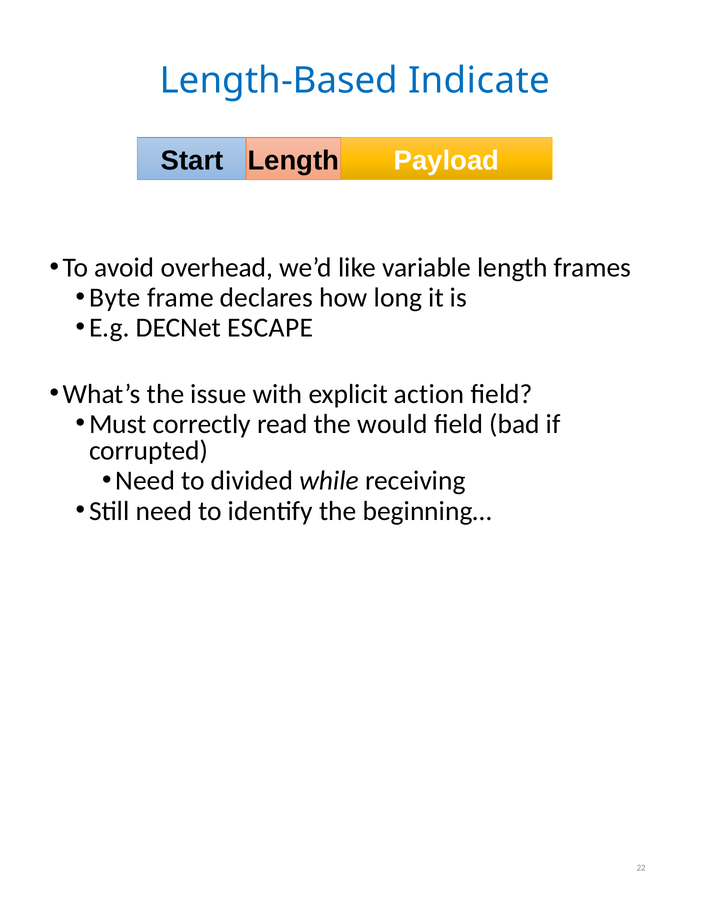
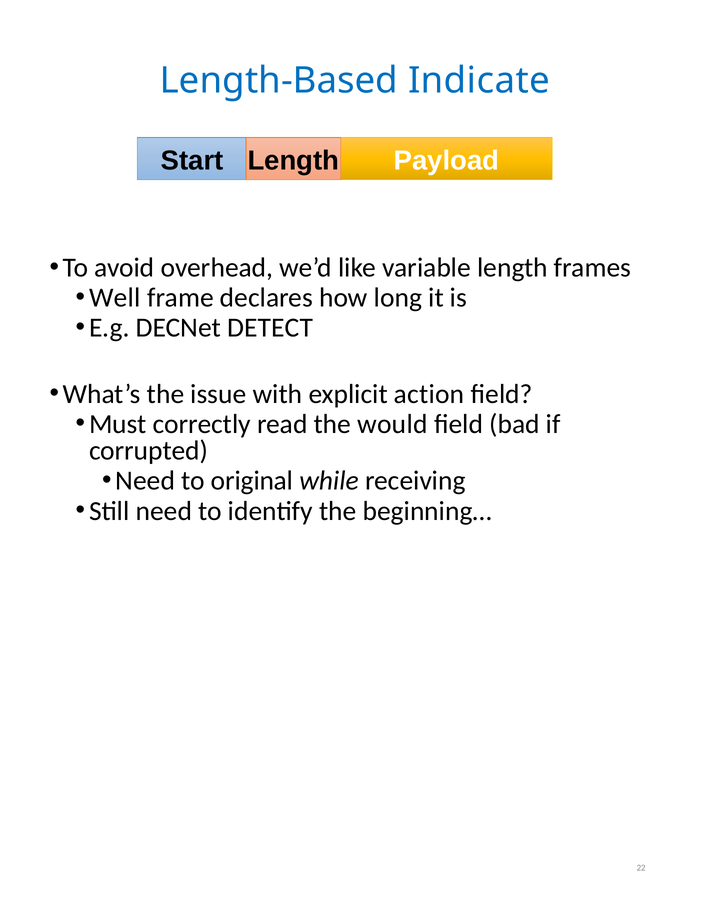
Byte: Byte -> Well
ESCAPE: ESCAPE -> DETECT
divided: divided -> original
